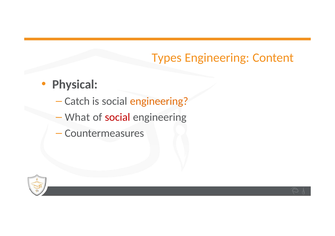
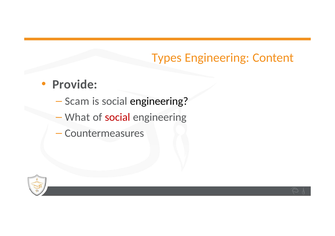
Physical: Physical -> Provide
Catch: Catch -> Scam
engineering at (159, 102) colour: orange -> black
